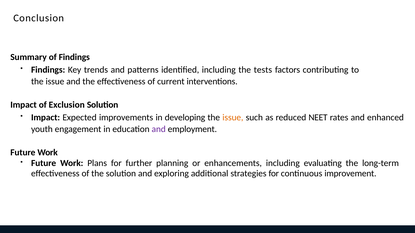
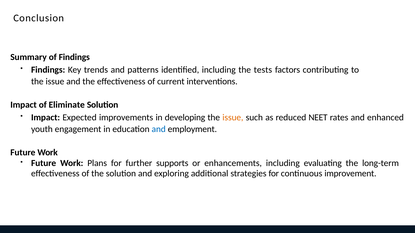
Exclusion: Exclusion -> Eliminate
and at (159, 130) colour: purple -> blue
planning: planning -> supports
